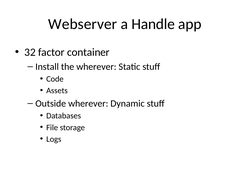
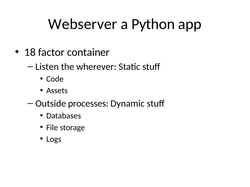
Handle: Handle -> Python
32: 32 -> 18
Install: Install -> Listen
Outside wherever: wherever -> processes
